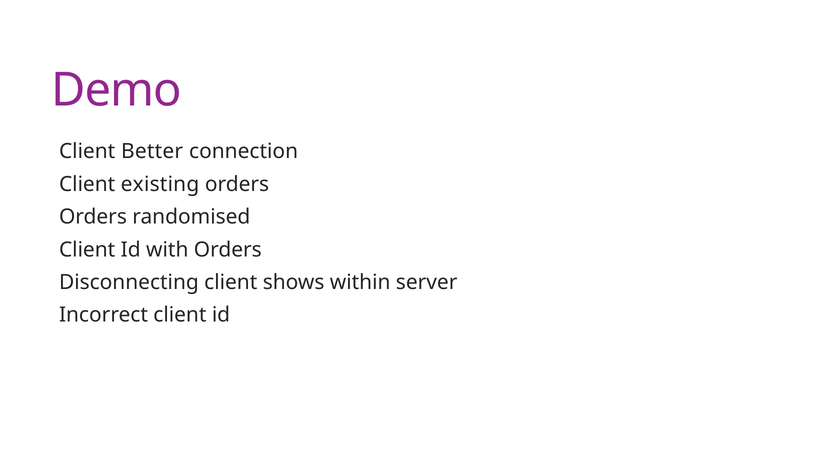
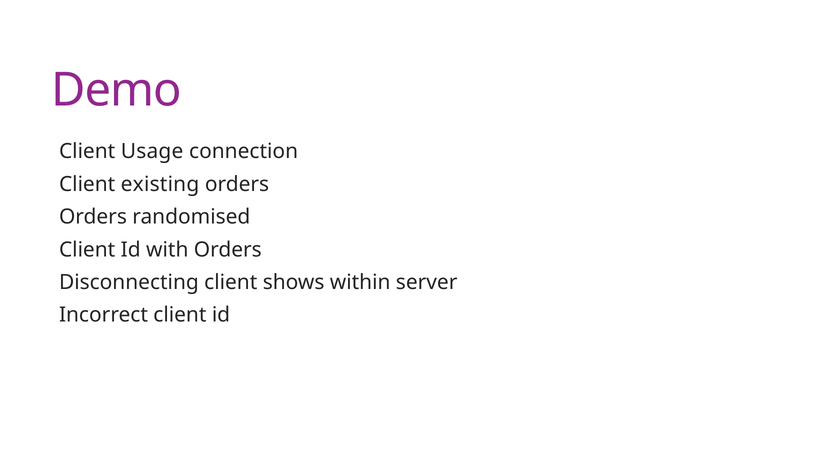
Better: Better -> Usage
